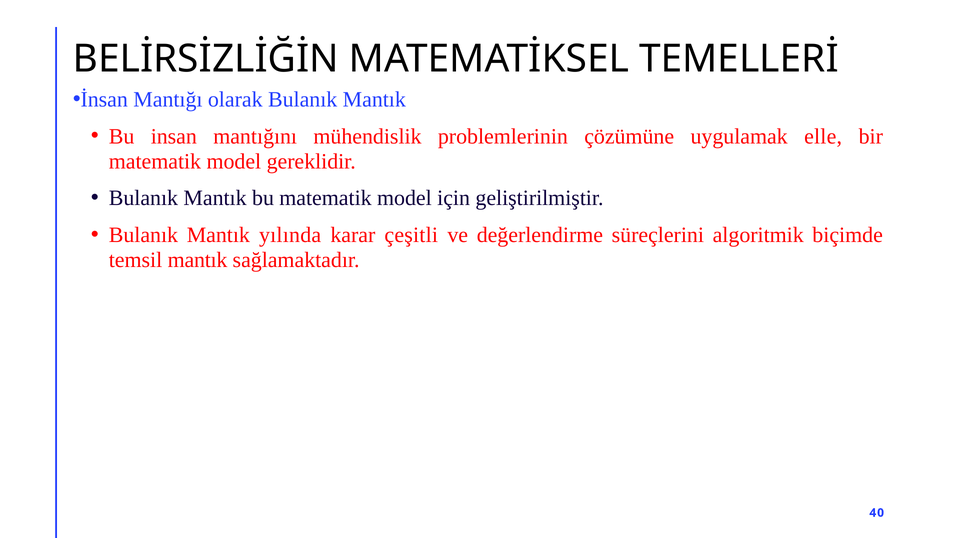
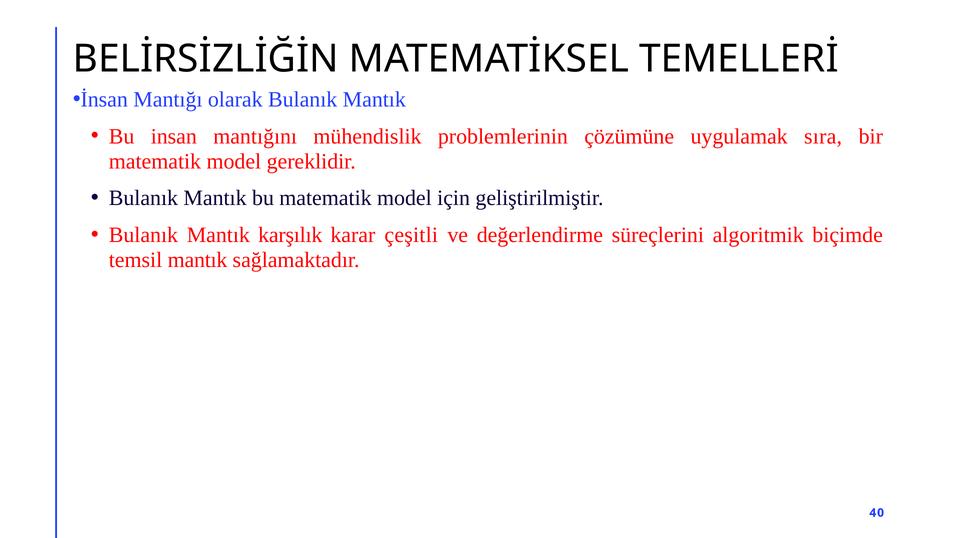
elle: elle -> sıra
yılında: yılında -> karşılık
